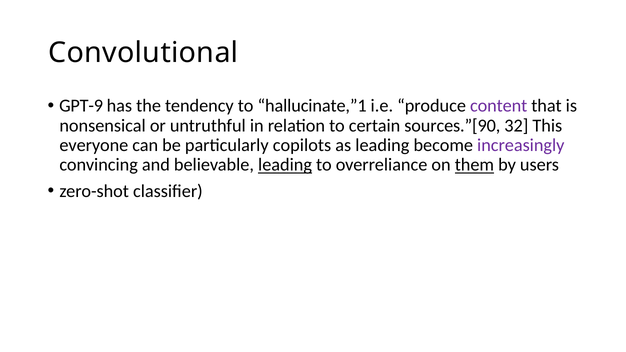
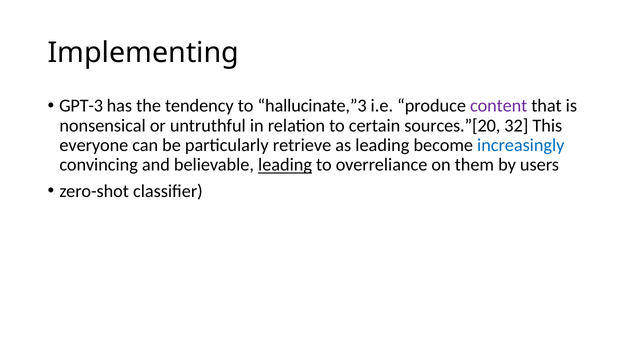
Convolutional: Convolutional -> Implementing
GPT-9: GPT-9 -> GPT-3
hallucinate,”1: hallucinate,”1 -> hallucinate,”3
sources.”[90: sources.”[90 -> sources.”[20
copilots: copilots -> retrieve
increasingly colour: purple -> blue
them underline: present -> none
